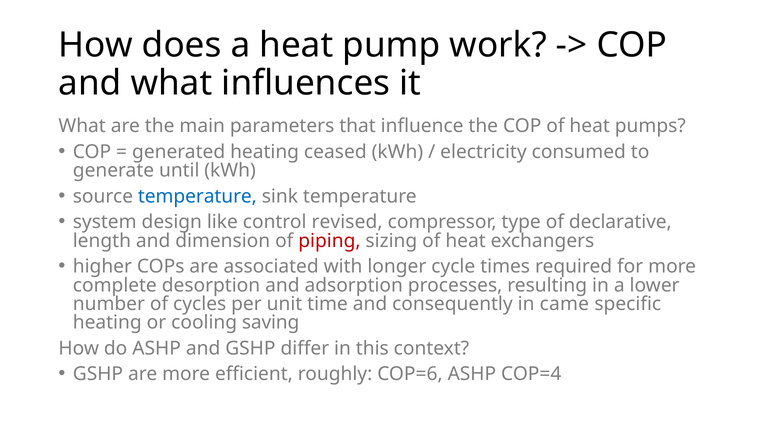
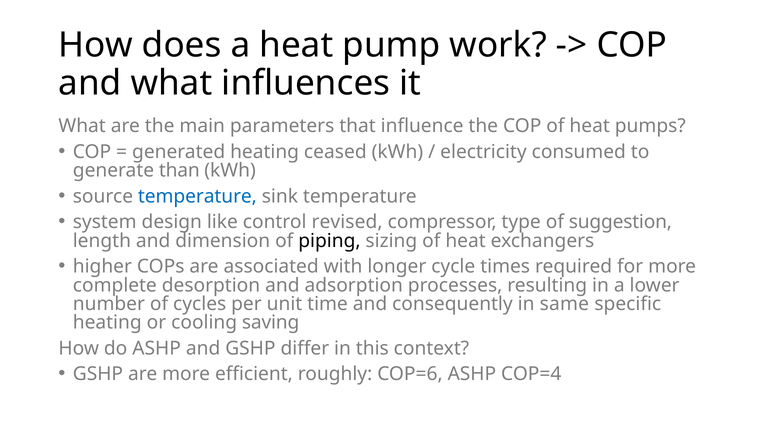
until: until -> than
declarative: declarative -> suggestion
piping colour: red -> black
came: came -> same
